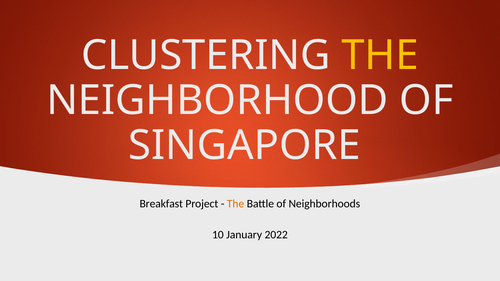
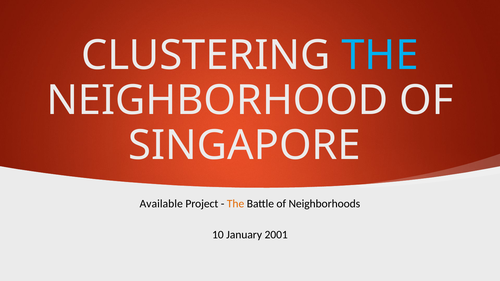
THE at (380, 55) colour: yellow -> light blue
Breakfast: Breakfast -> Available
2022: 2022 -> 2001
